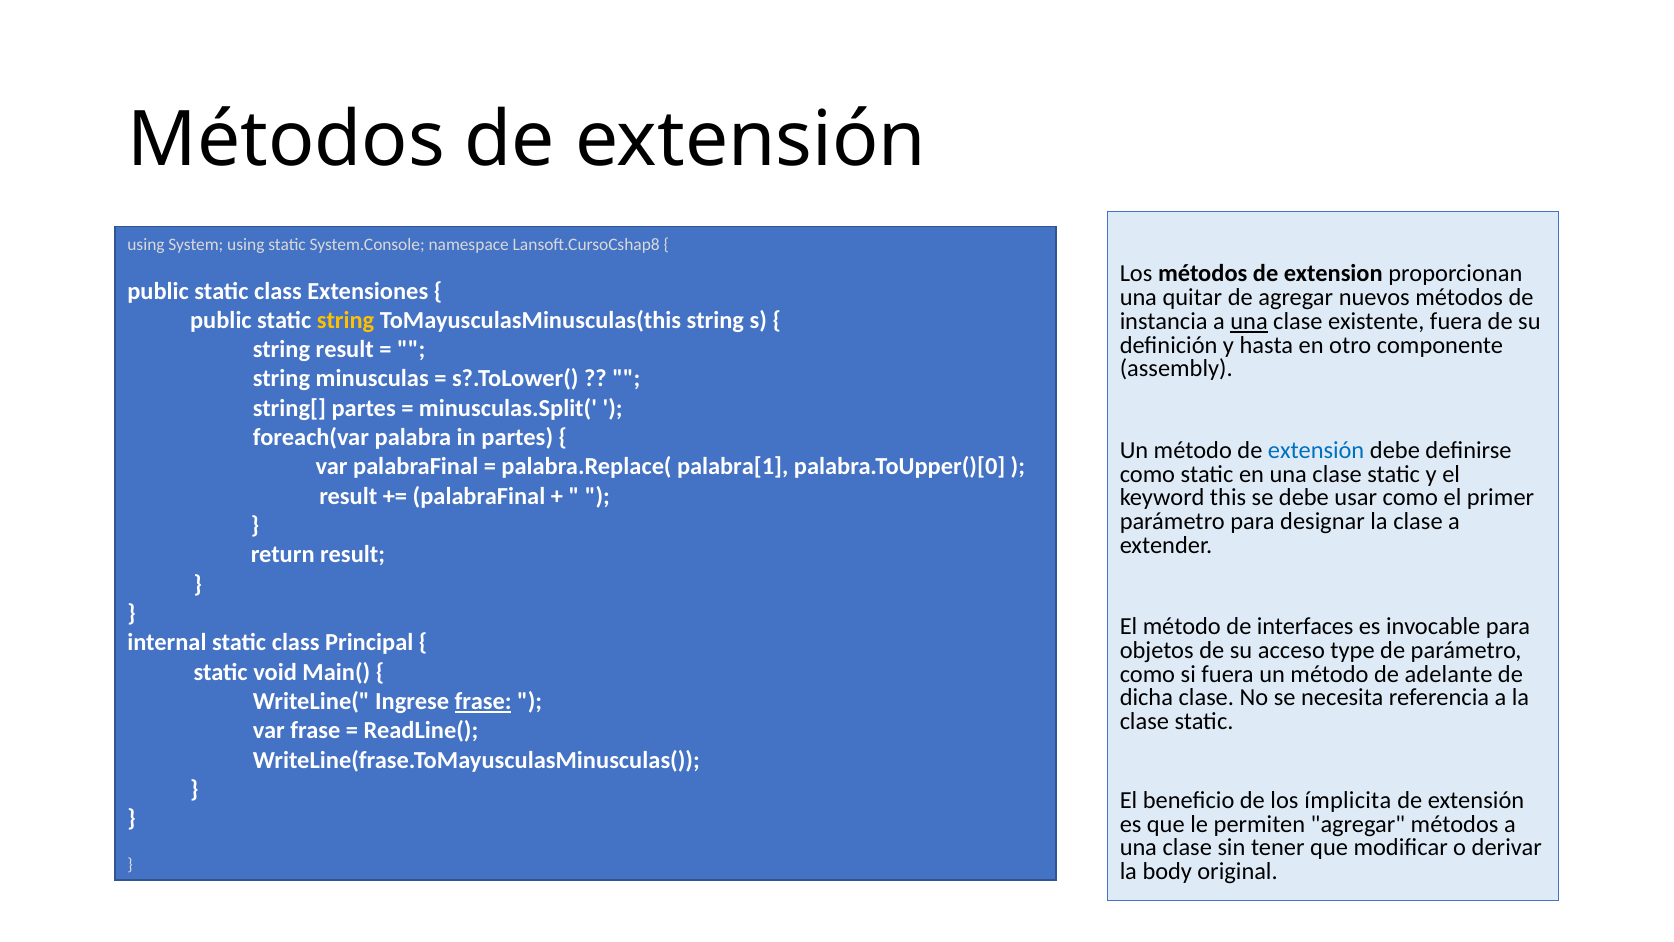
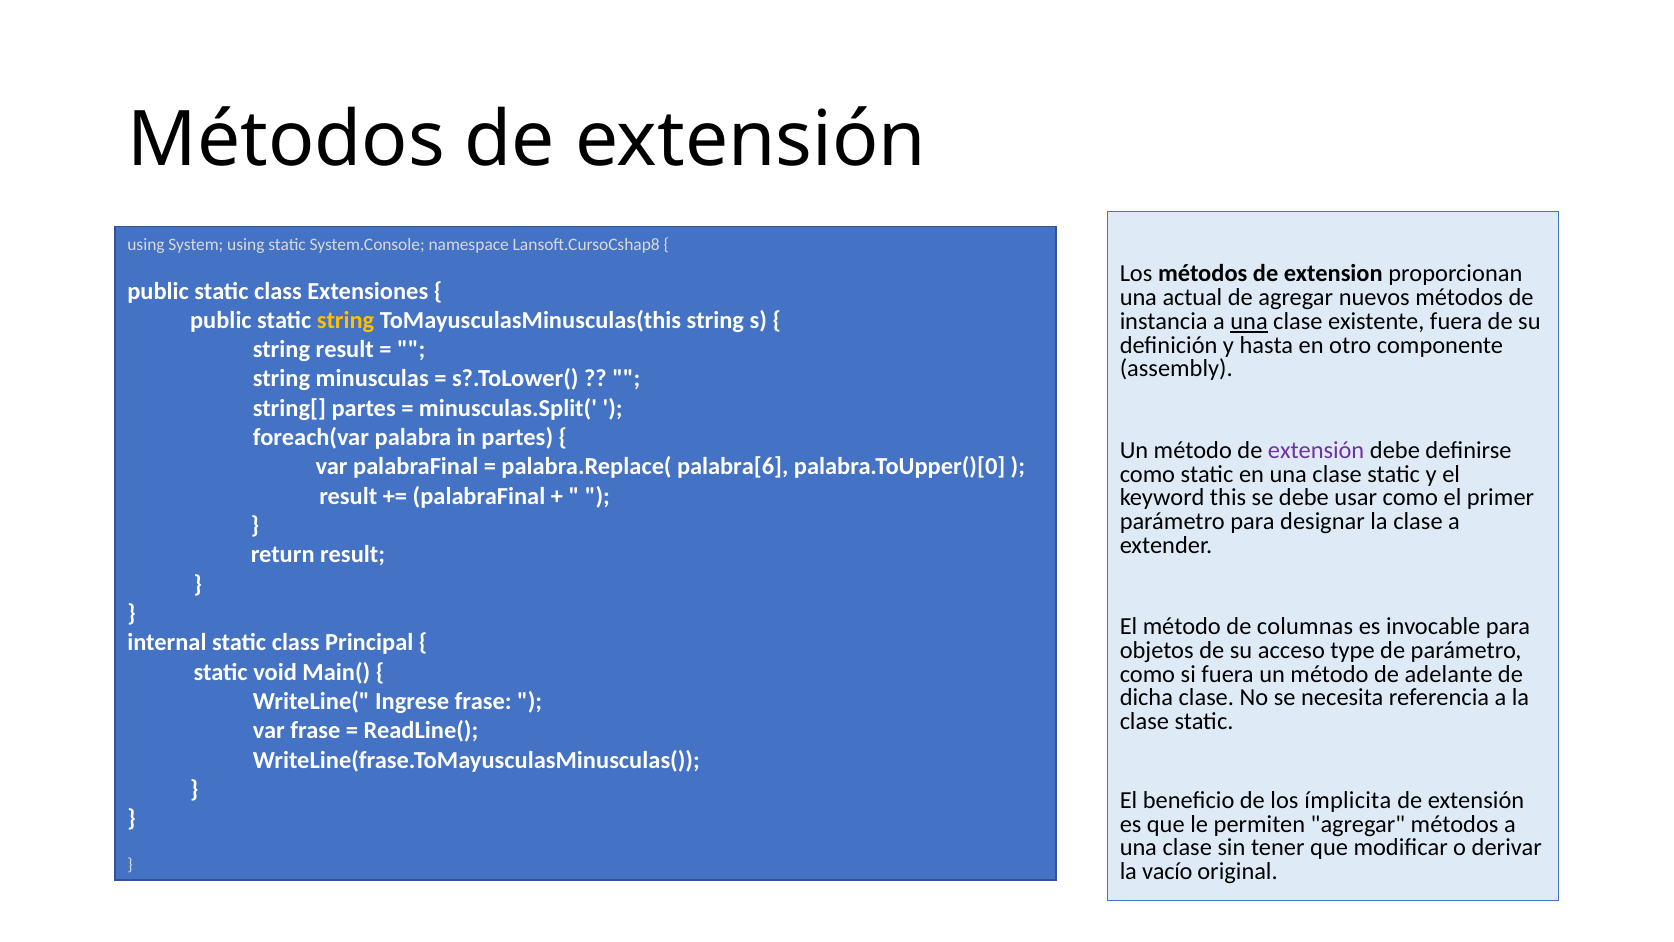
quitar: quitar -> actual
extensión at (1316, 450) colour: blue -> purple
palabra[1: palabra[1 -> palabra[6
interfaces: interfaces -> columnas
frase at (483, 701) underline: present -> none
body: body -> vacío
